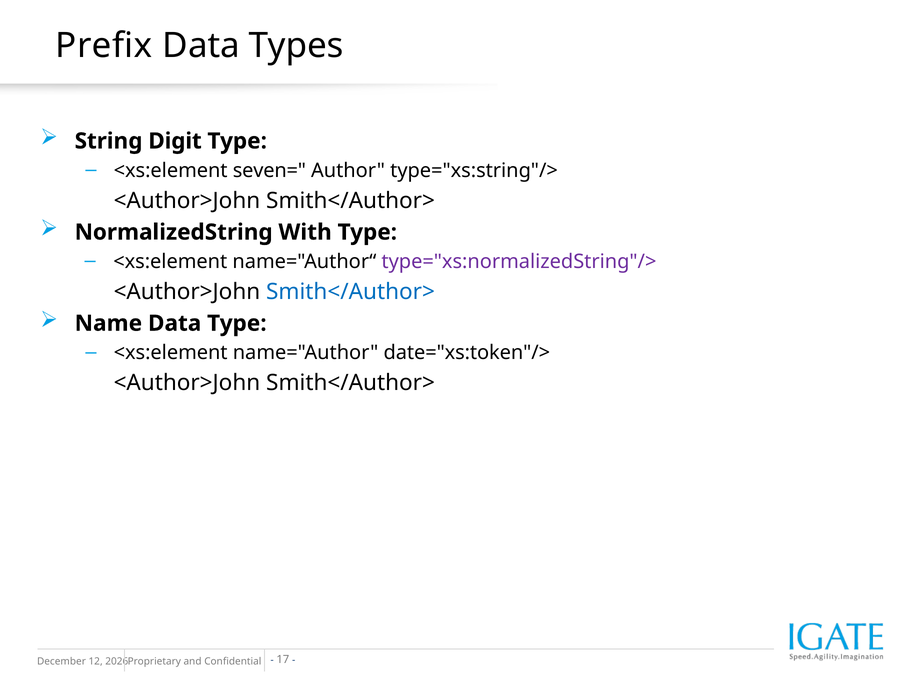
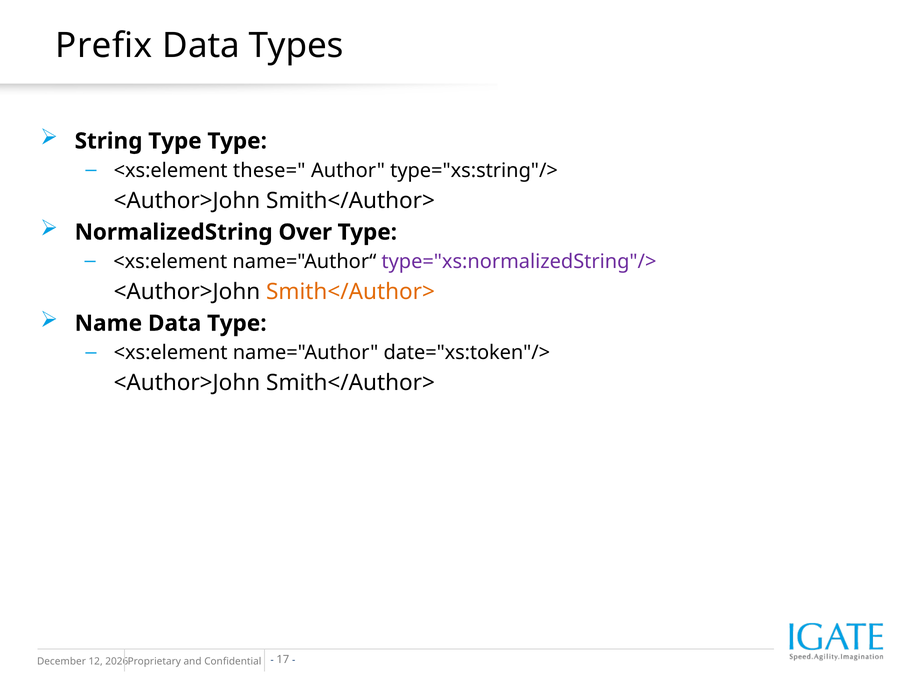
String Digit: Digit -> Type
seven=: seven= -> these=
With: With -> Over
Smith</Author> at (350, 292) colour: blue -> orange
